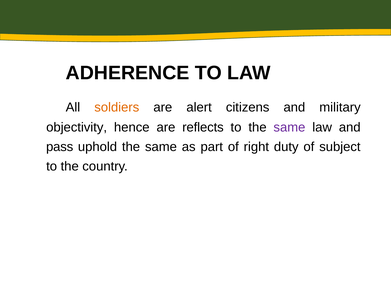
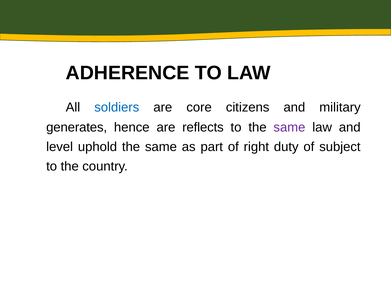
soldiers colour: orange -> blue
alert: alert -> core
objectivity: objectivity -> generates
pass: pass -> level
